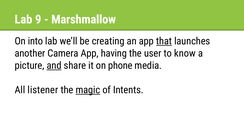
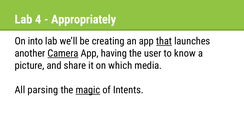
9: 9 -> 4
Marshmallow: Marshmallow -> Appropriately
Camera underline: none -> present
and underline: present -> none
phone: phone -> which
listener: listener -> parsing
